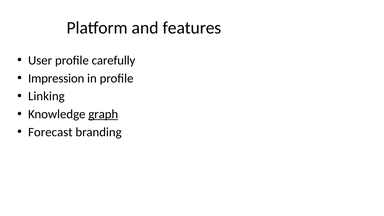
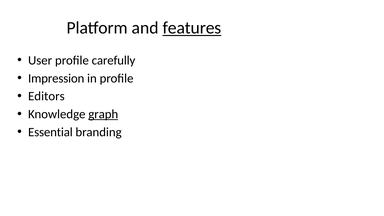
features underline: none -> present
Linking: Linking -> Editors
Forecast: Forecast -> Essential
